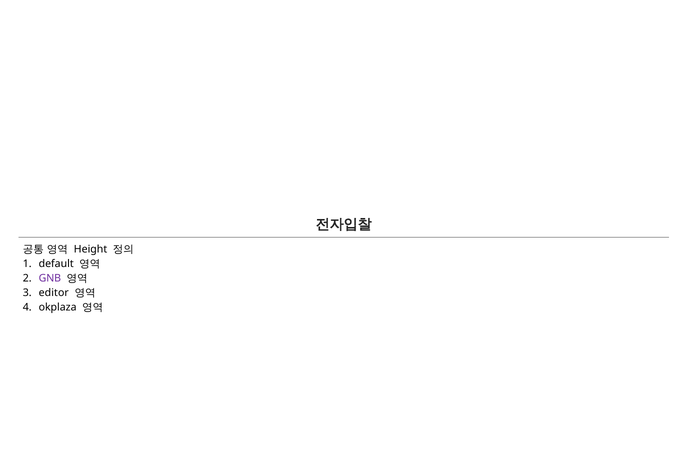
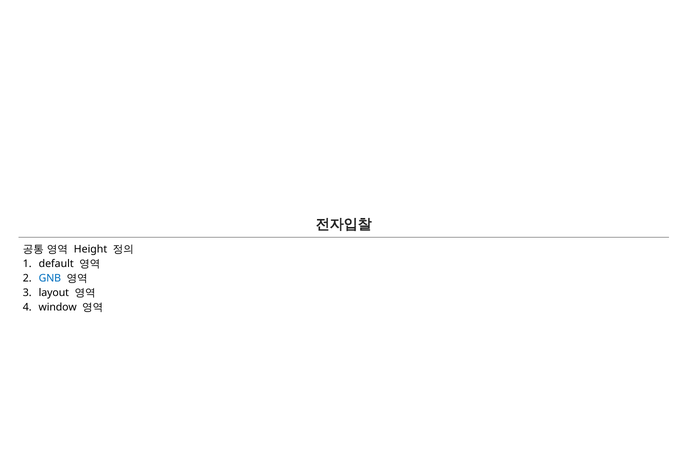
GNB colour: purple -> blue
editor: editor -> layout
okplaza: okplaza -> window
